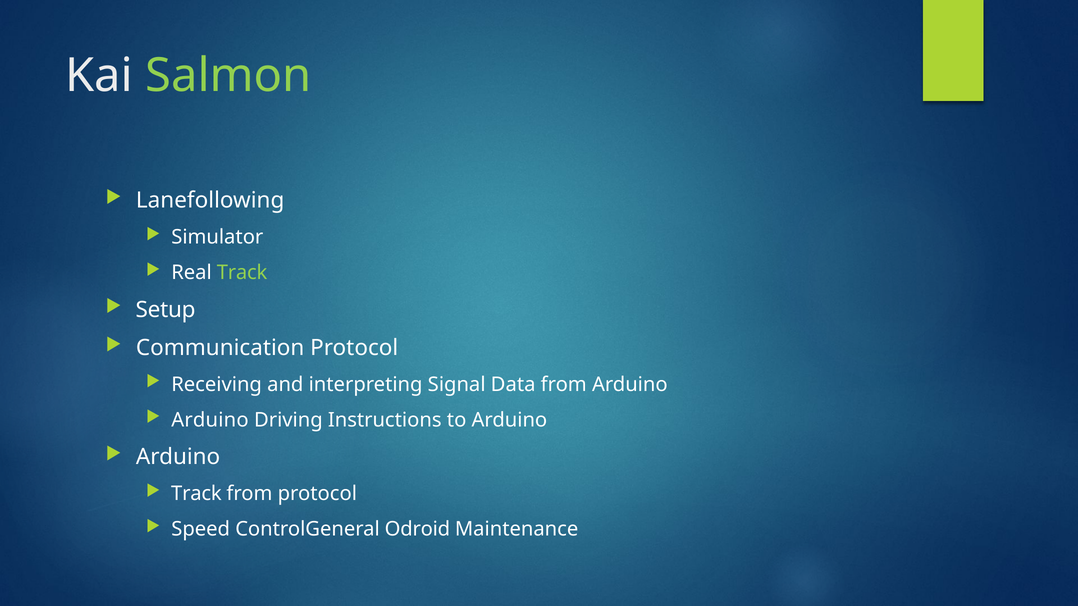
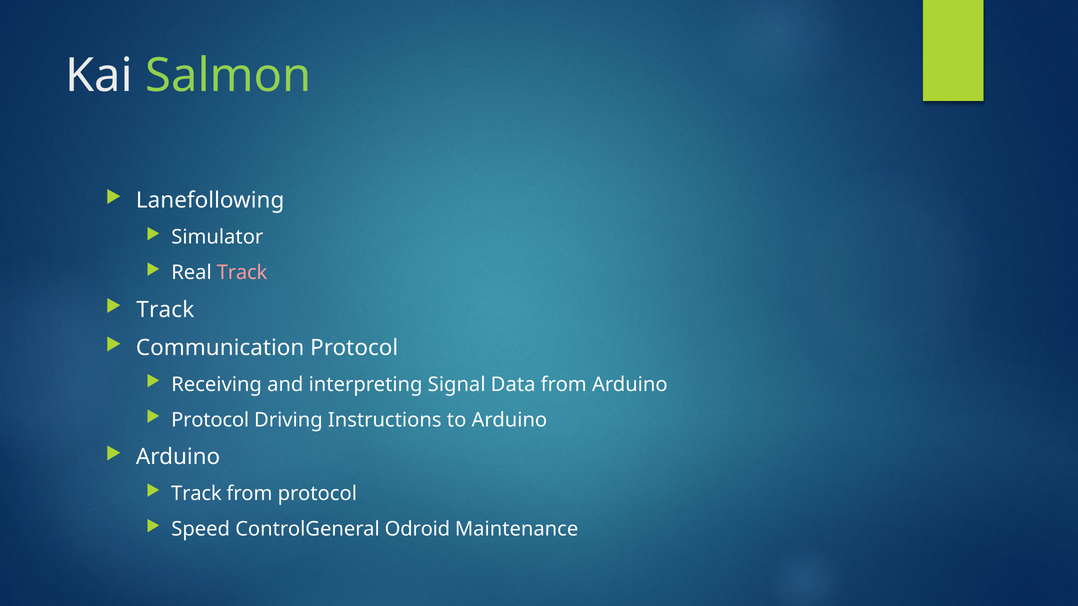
Track at (242, 273) colour: light green -> pink
Setup at (166, 310): Setup -> Track
Arduino at (210, 420): Arduino -> Protocol
